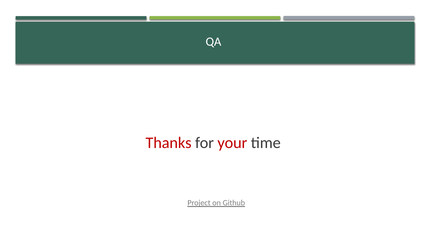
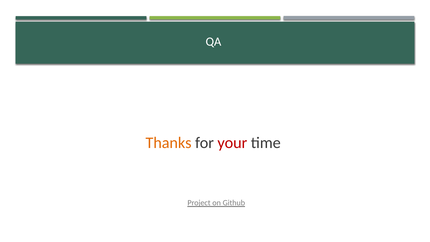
Thanks colour: red -> orange
